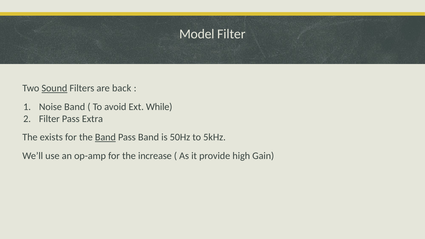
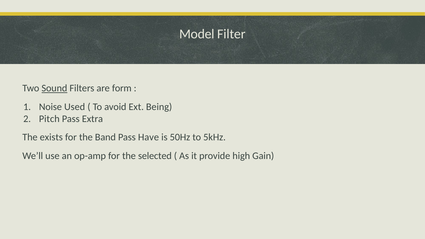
back: back -> form
Noise Band: Band -> Used
While: While -> Being
Filter at (49, 119): Filter -> Pitch
Band at (105, 137) underline: present -> none
Pass Band: Band -> Have
increase: increase -> selected
